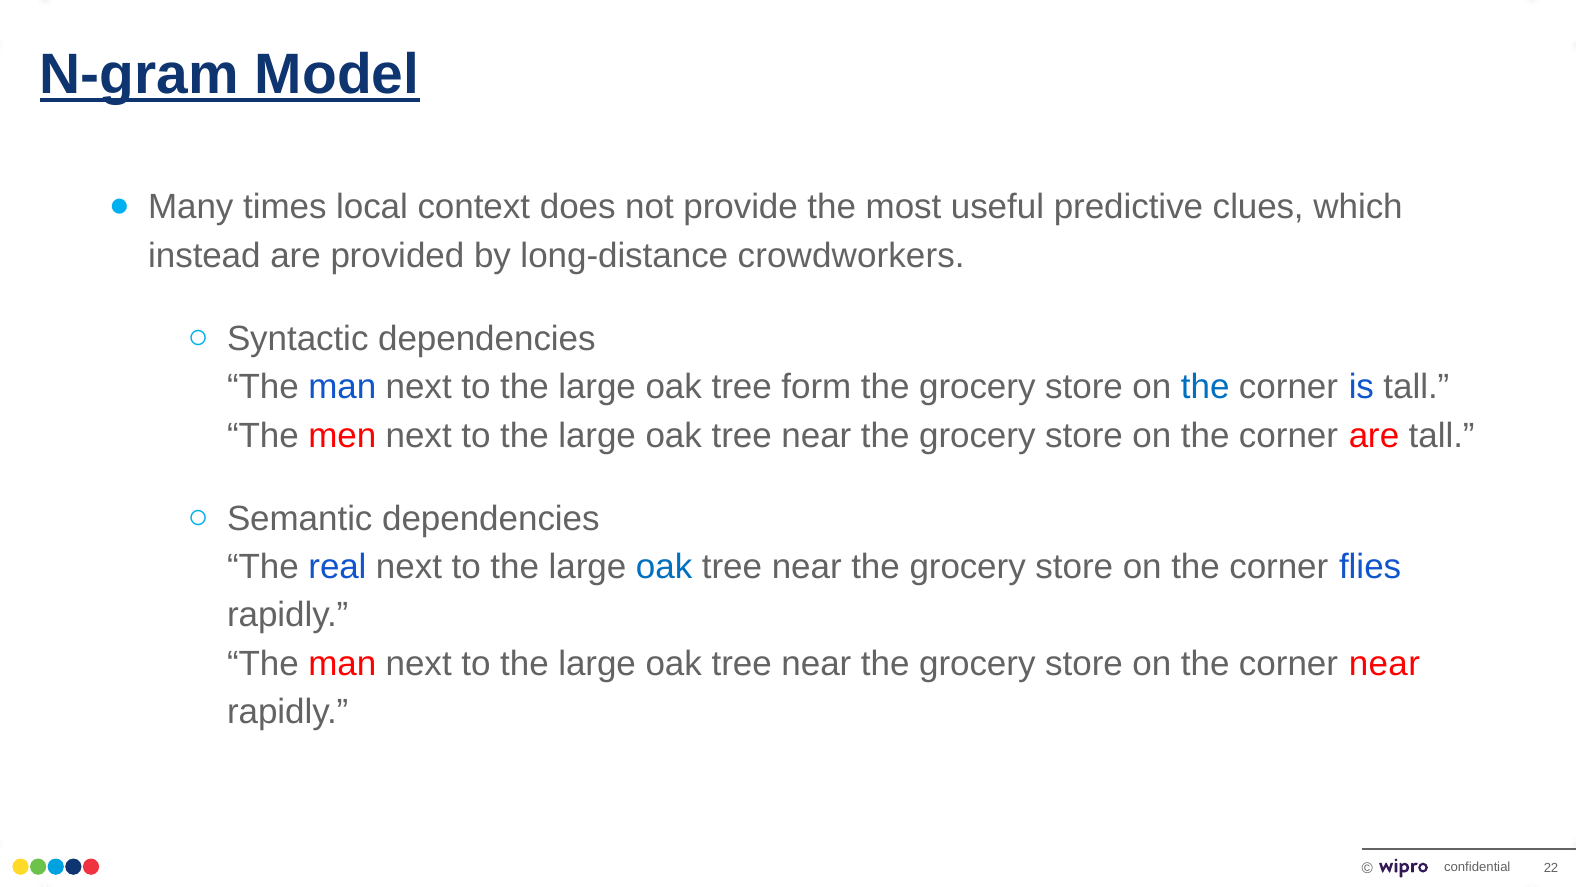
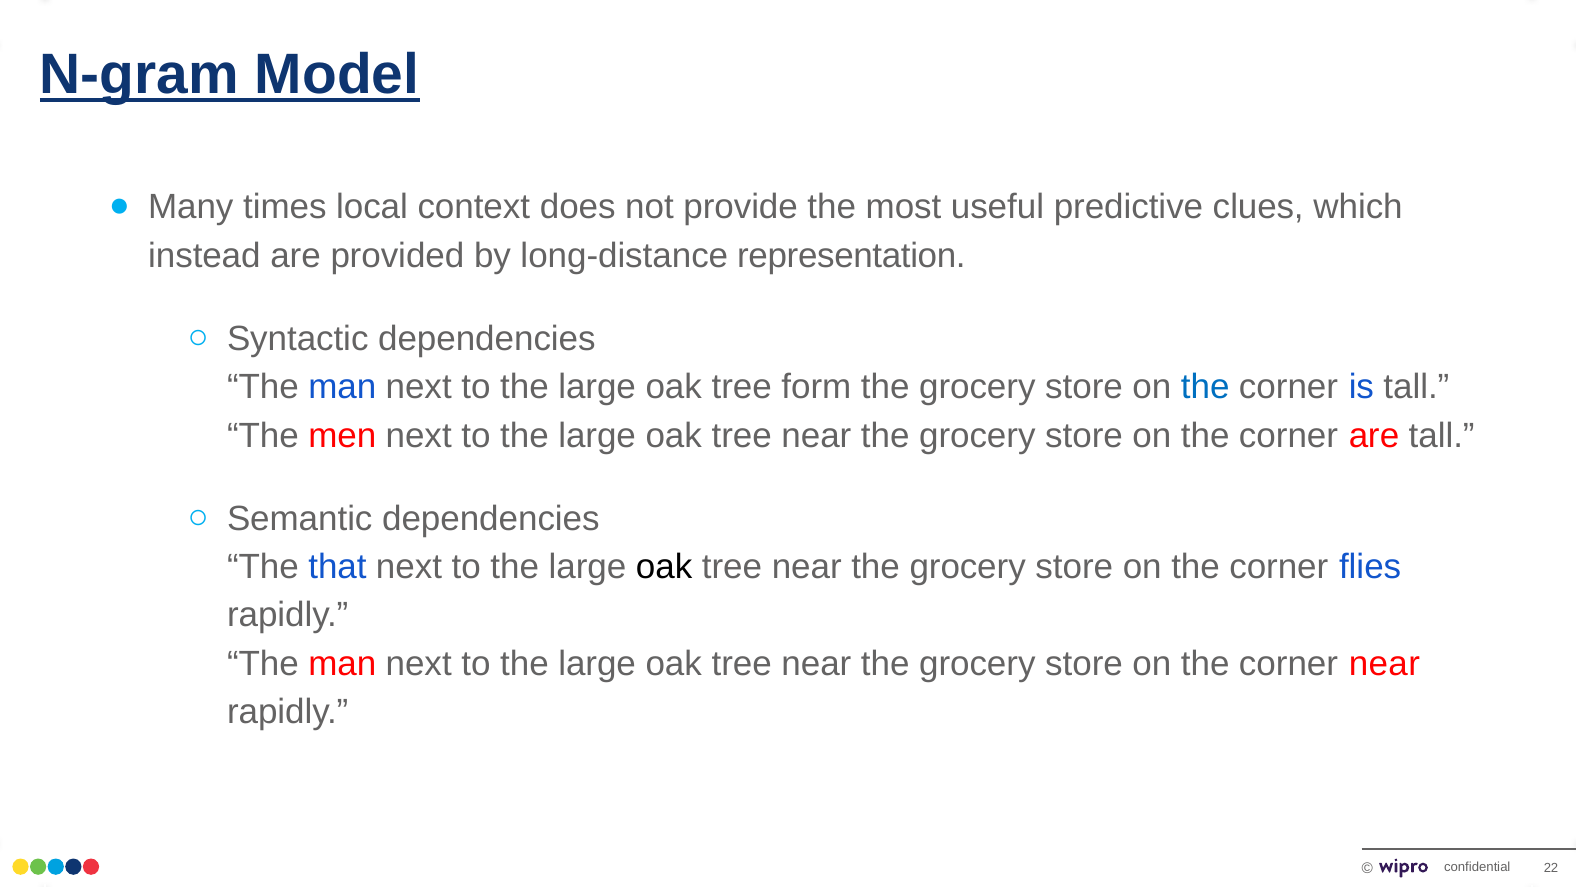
crowdworkers: crowdworkers -> representation
real: real -> that
oak at (664, 567) colour: blue -> black
